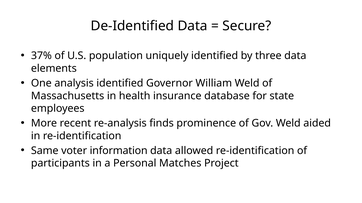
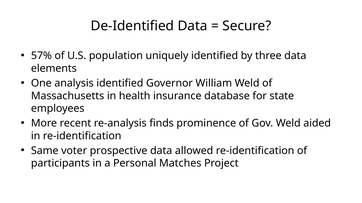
37%: 37% -> 57%
information: information -> prospective
